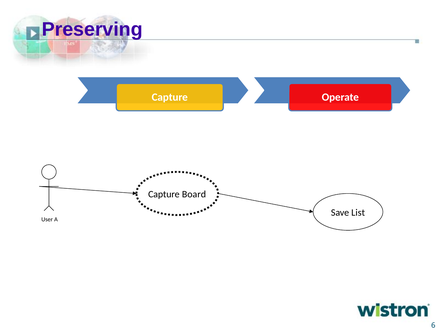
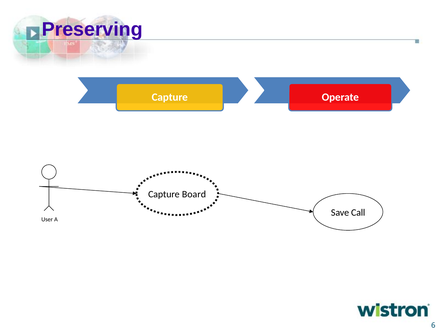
List: List -> Call
